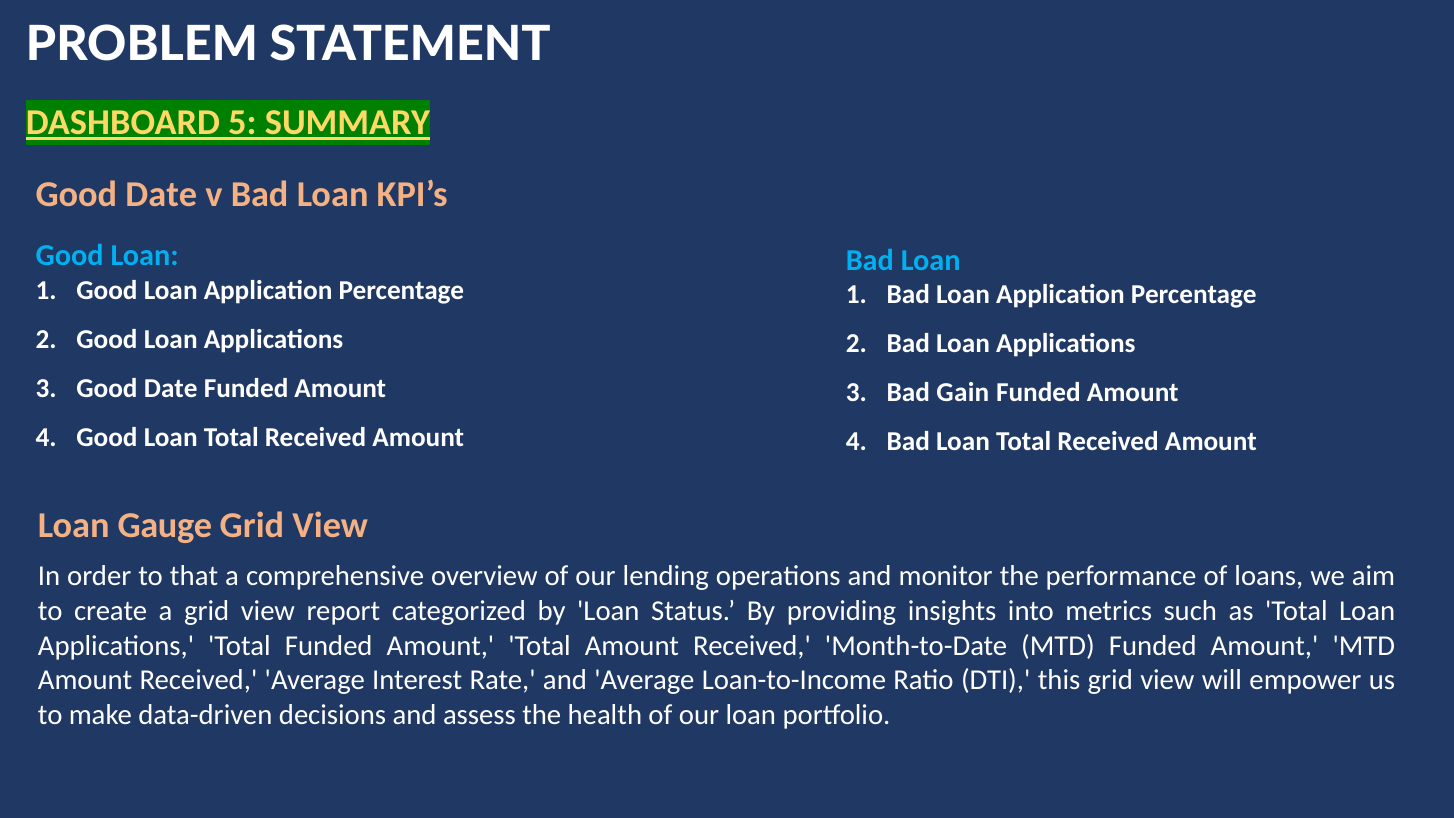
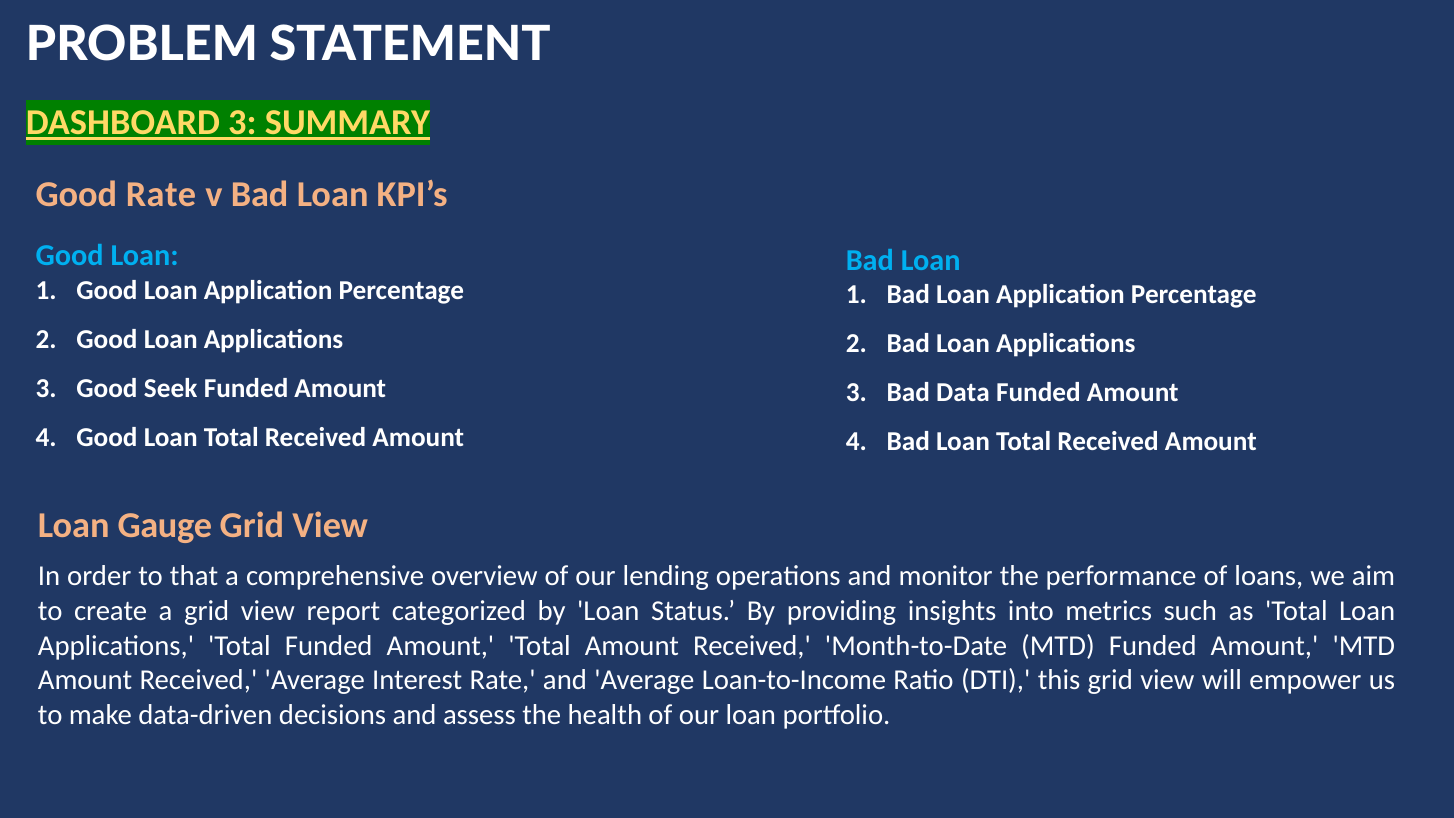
DASHBOARD 5: 5 -> 3
Date at (161, 194): Date -> Rate
Date at (171, 388): Date -> Seek
Gain: Gain -> Data
